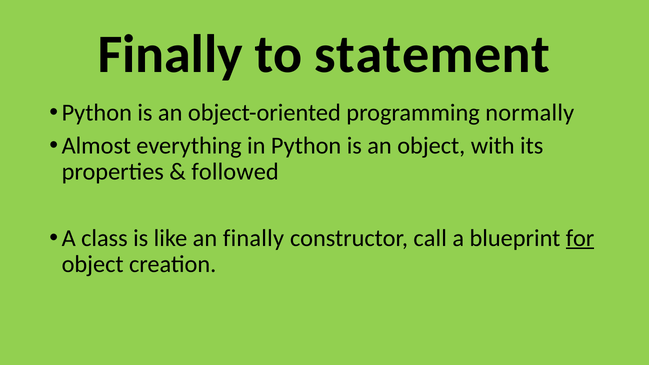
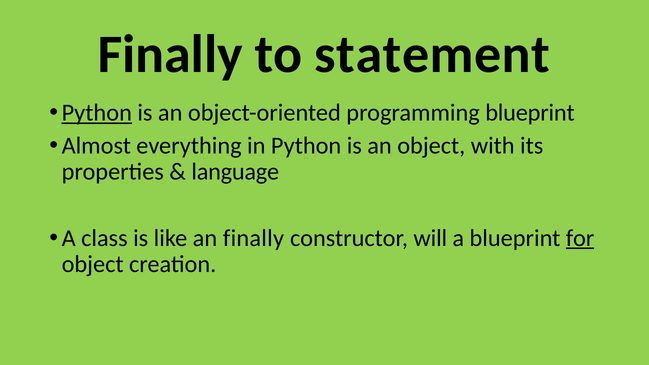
Python at (97, 113) underline: none -> present
programming normally: normally -> blueprint
followed: followed -> language
call: call -> will
